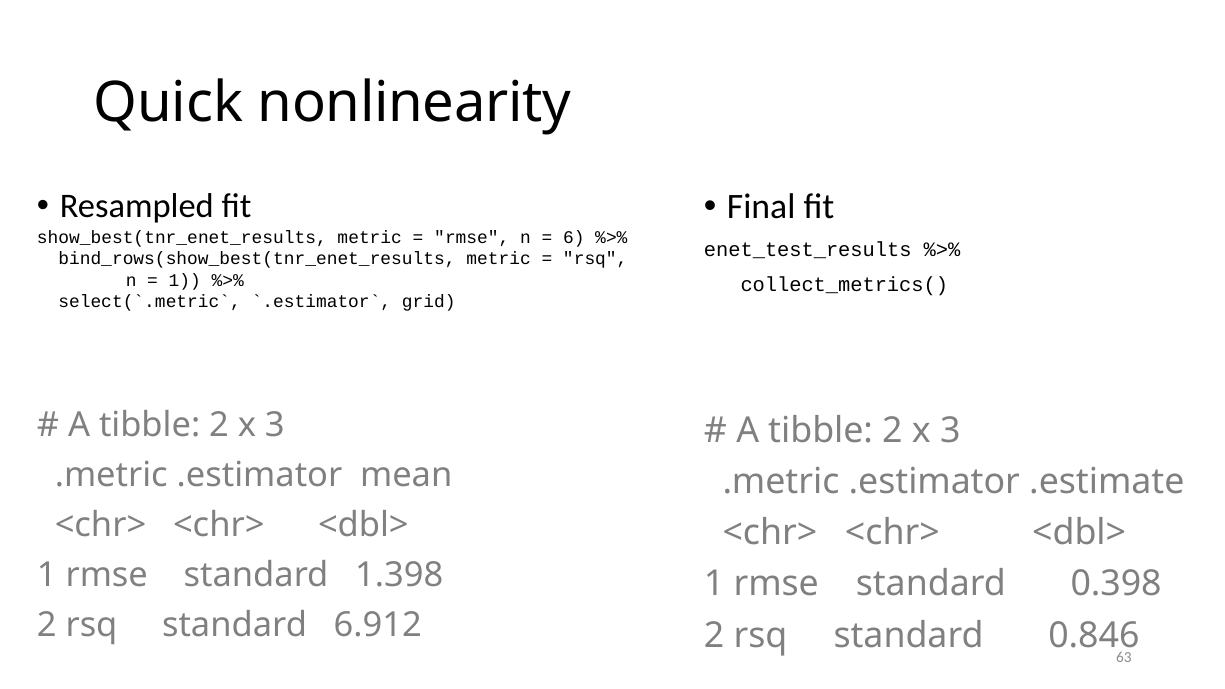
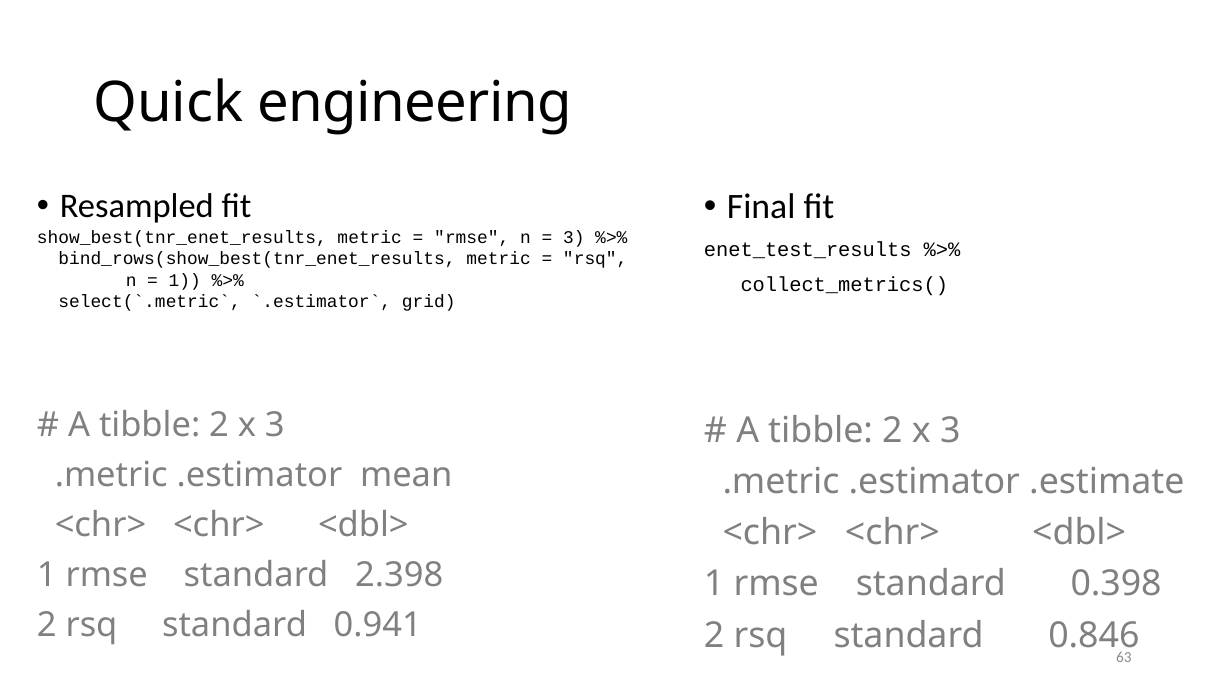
nonlinearity: nonlinearity -> engineering
6 at (574, 237): 6 -> 3
1.398: 1.398 -> 2.398
6.912: 6.912 -> 0.941
